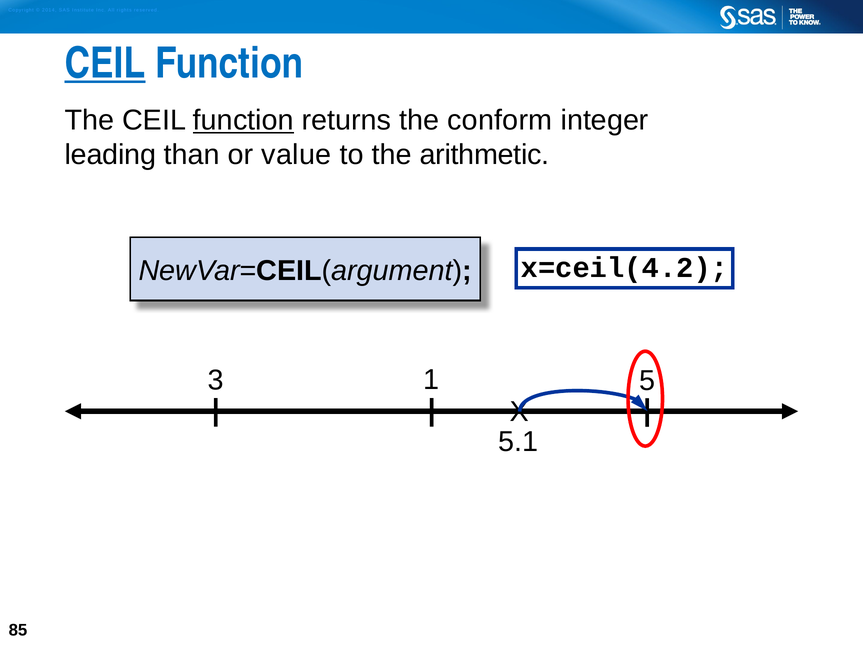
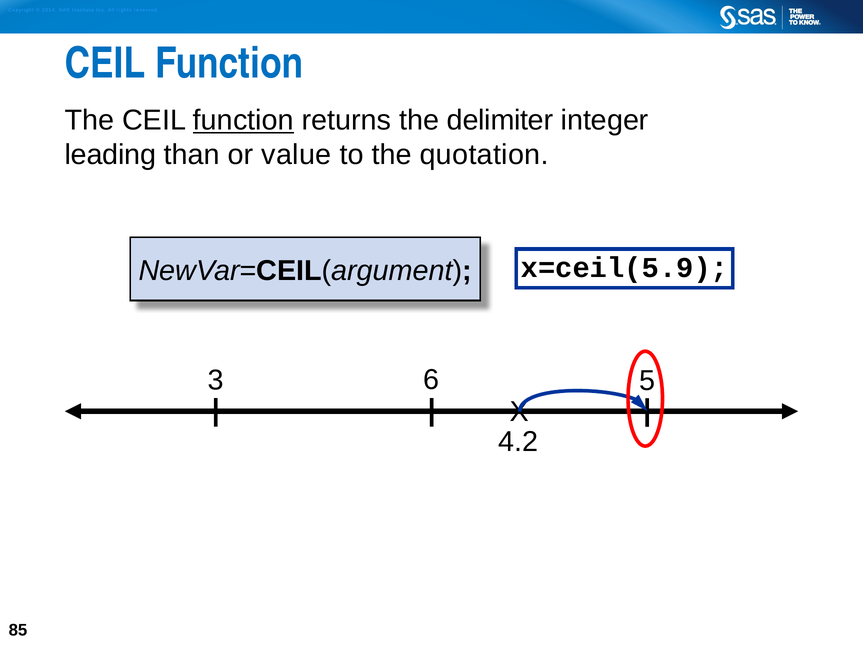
CEIL at (105, 63) underline: present -> none
conform: conform -> delimiter
arithmetic: arithmetic -> quotation
x=ceil(4.2: x=ceil(4.2 -> x=ceil(5.9
1: 1 -> 6
5.1: 5.1 -> 4.2
